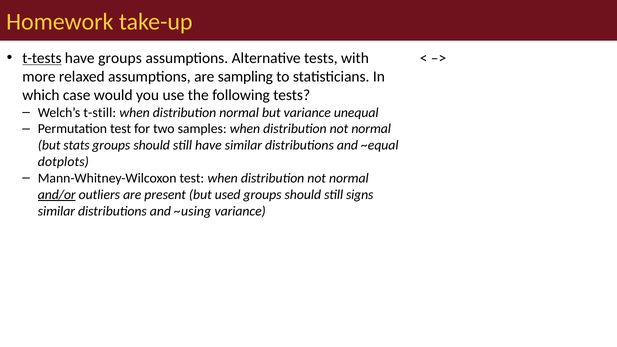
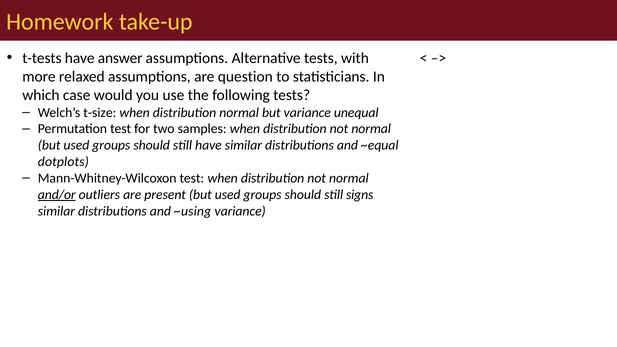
t-tests underline: present -> none
have groups: groups -> answer
sampling: sampling -> question
t-still: t-still -> t-size
stats at (76, 145): stats -> used
